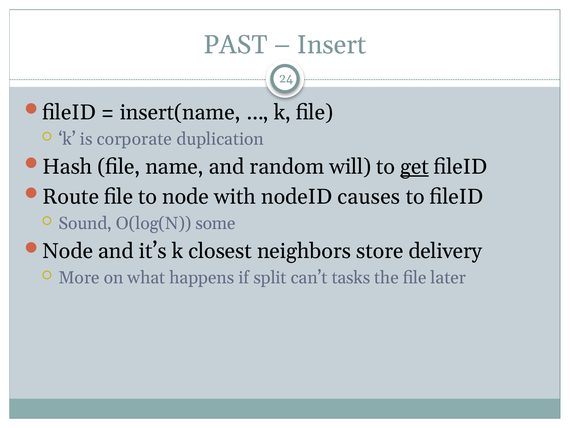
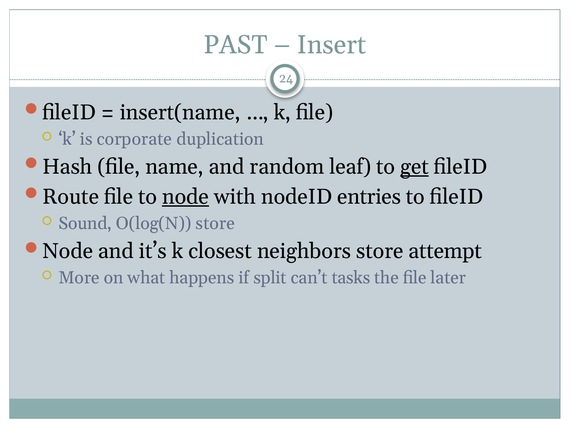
will: will -> leaf
node at (186, 197) underline: none -> present
causes: causes -> entries
O(log(N some: some -> store
delivery: delivery -> attempt
